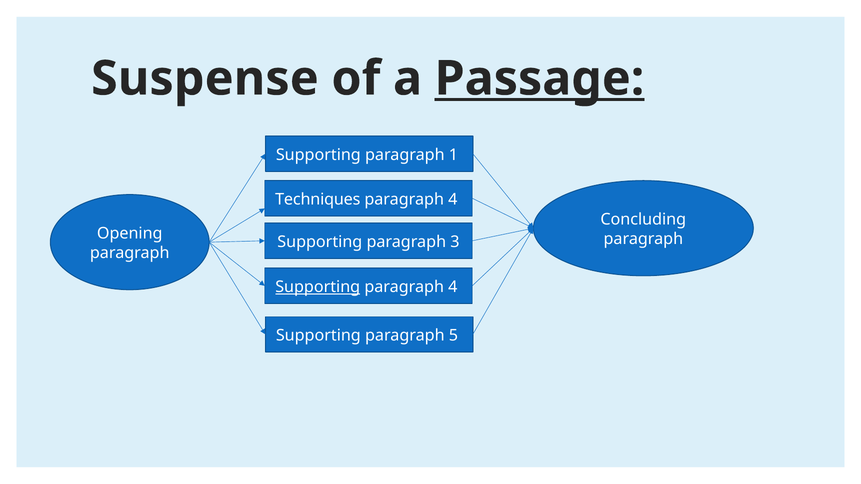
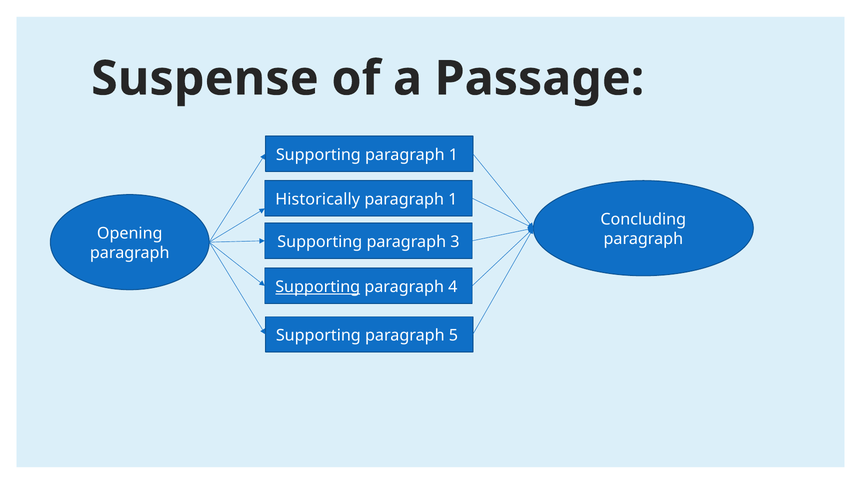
Passage underline: present -> none
Techniques: Techniques -> Historically
4 at (453, 200): 4 -> 1
